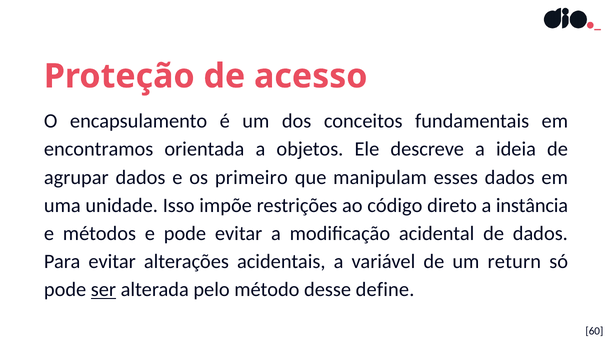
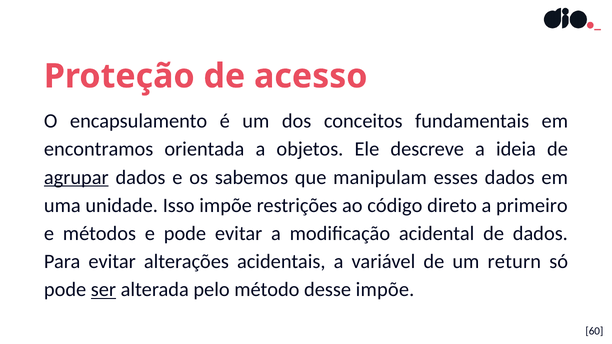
agrupar underline: none -> present
primeiro: primeiro -> sabemos
instância: instância -> primeiro
desse define: define -> impõe
